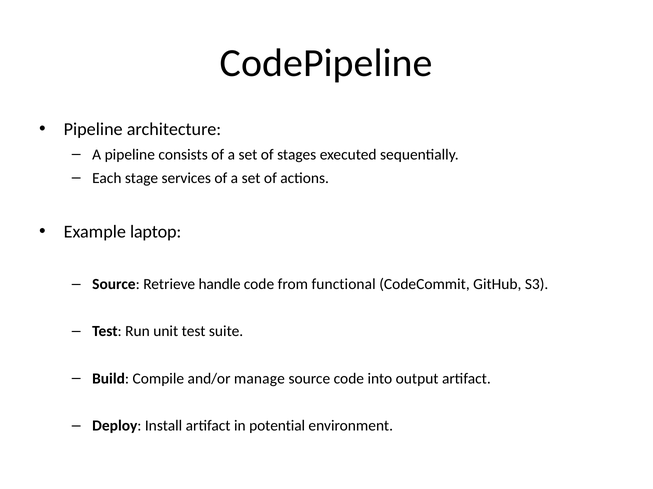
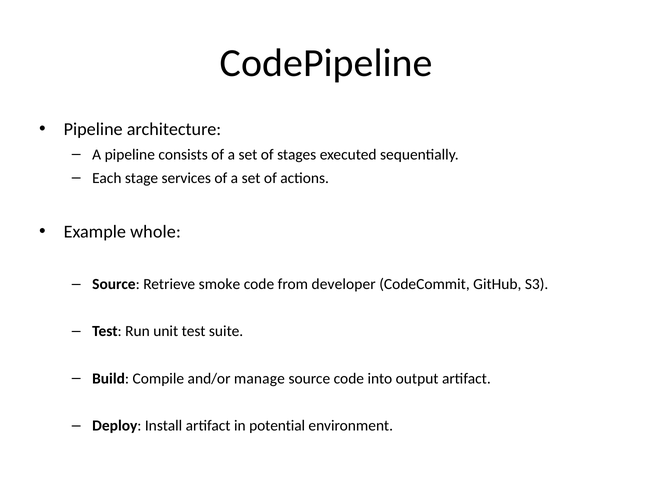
laptop: laptop -> whole
handle: handle -> smoke
functional: functional -> developer
